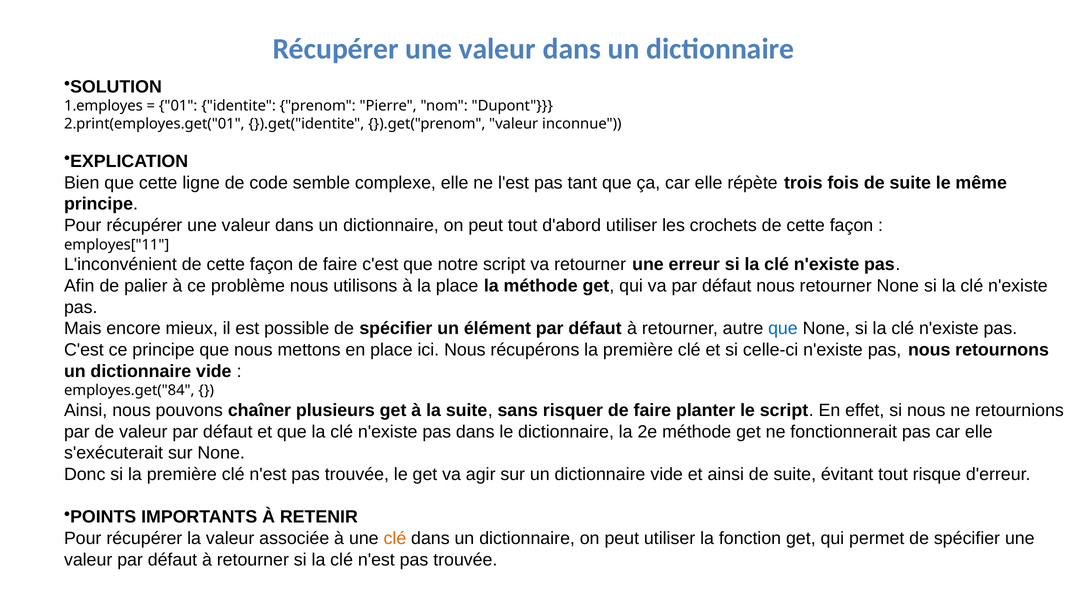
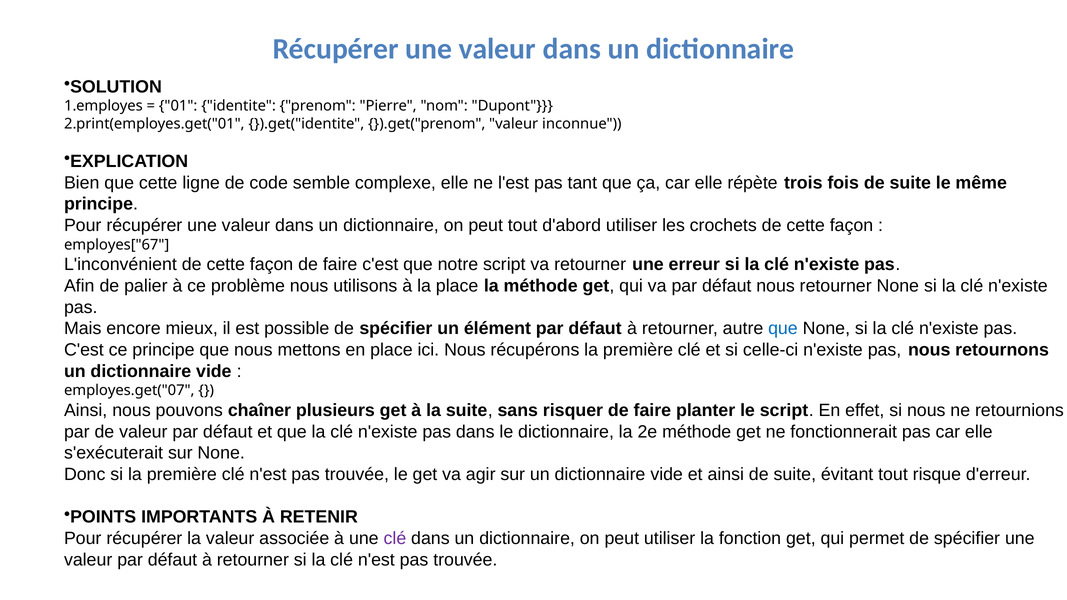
employes["11: employes["11 -> employes["67
employes.get("84: employes.get("84 -> employes.get("07
clé at (395, 539) colour: orange -> purple
